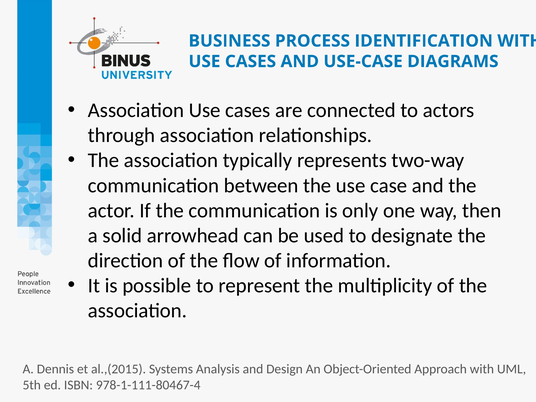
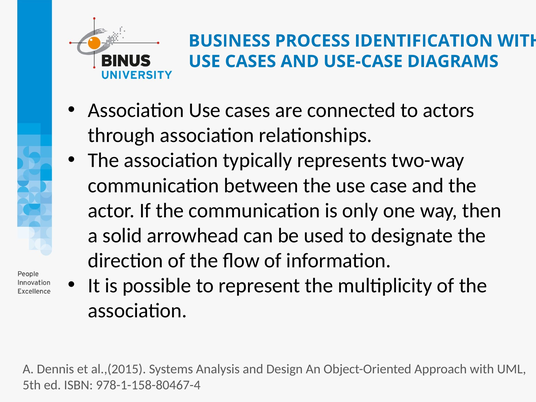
978-1-111-80467-4: 978-1-111-80467-4 -> 978-1-158-80467-4
